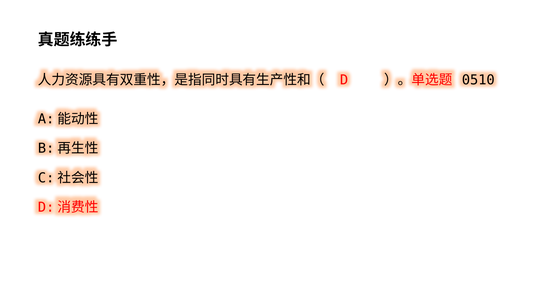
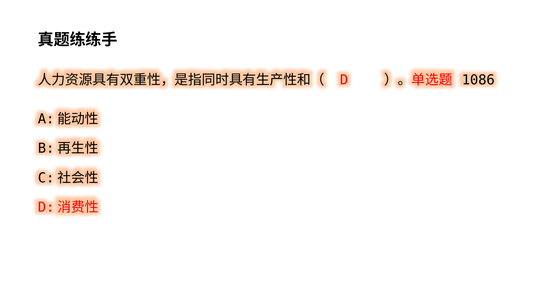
0510: 0510 -> 1086
